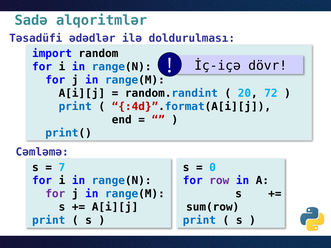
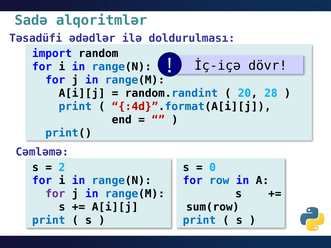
72: 72 -> 28
7: 7 -> 2
row colour: purple -> blue
